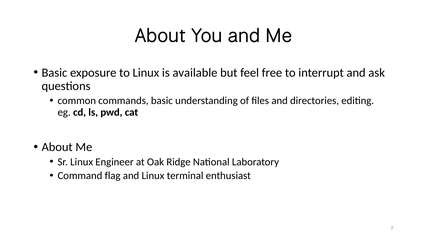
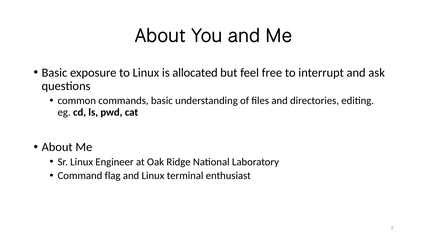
available: available -> allocated
